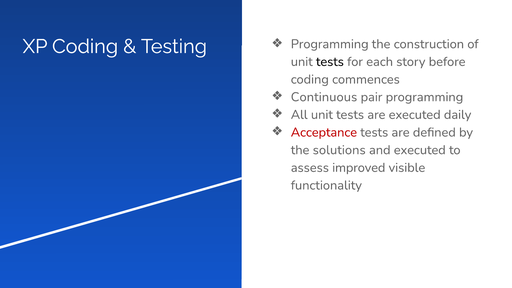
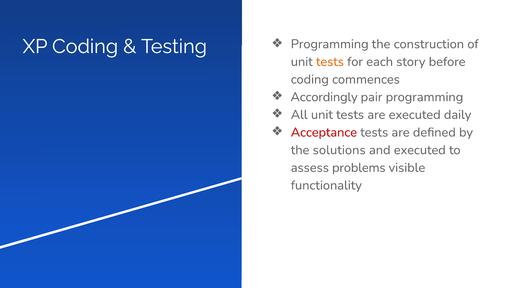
tests at (330, 62) colour: black -> orange
Continuous: Continuous -> Accordingly
improved: improved -> problems
